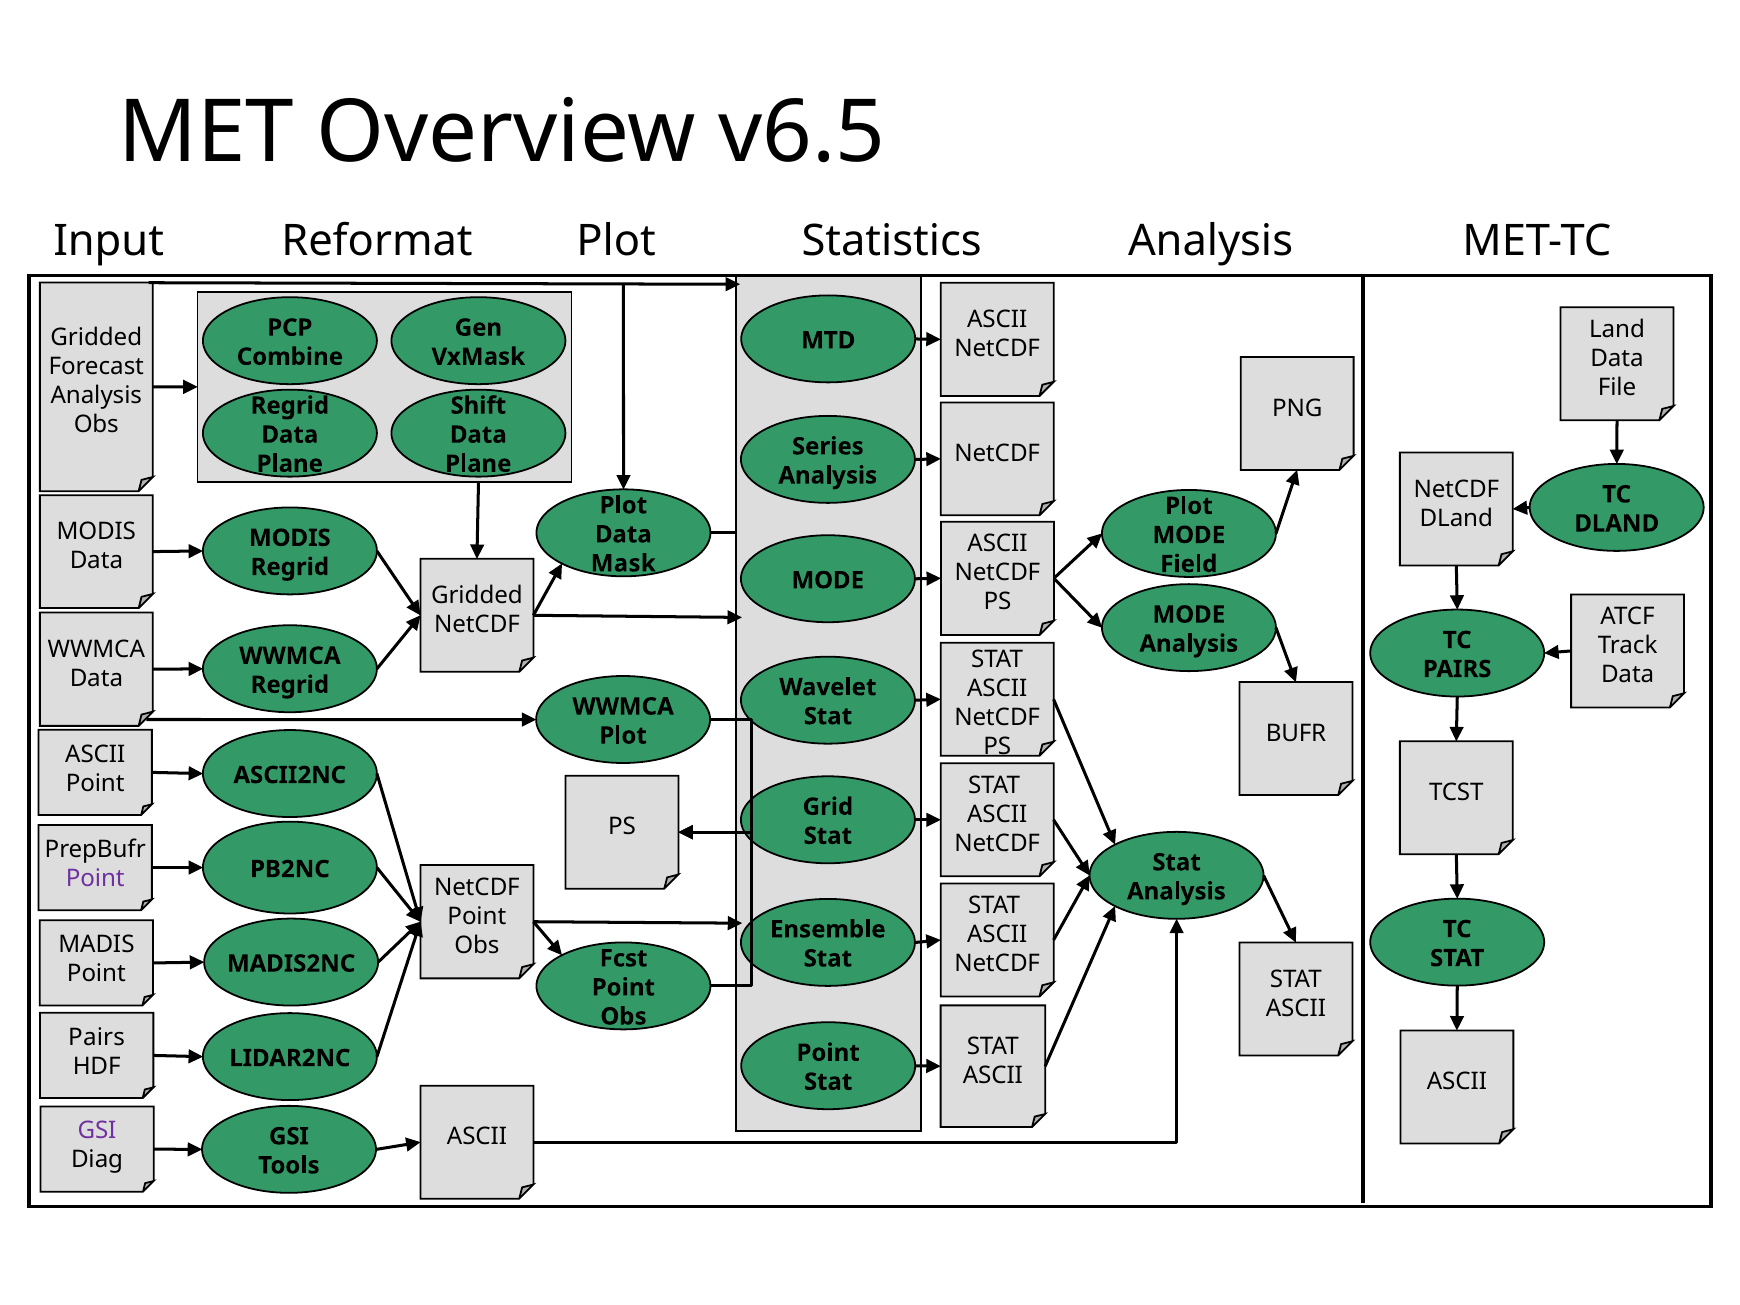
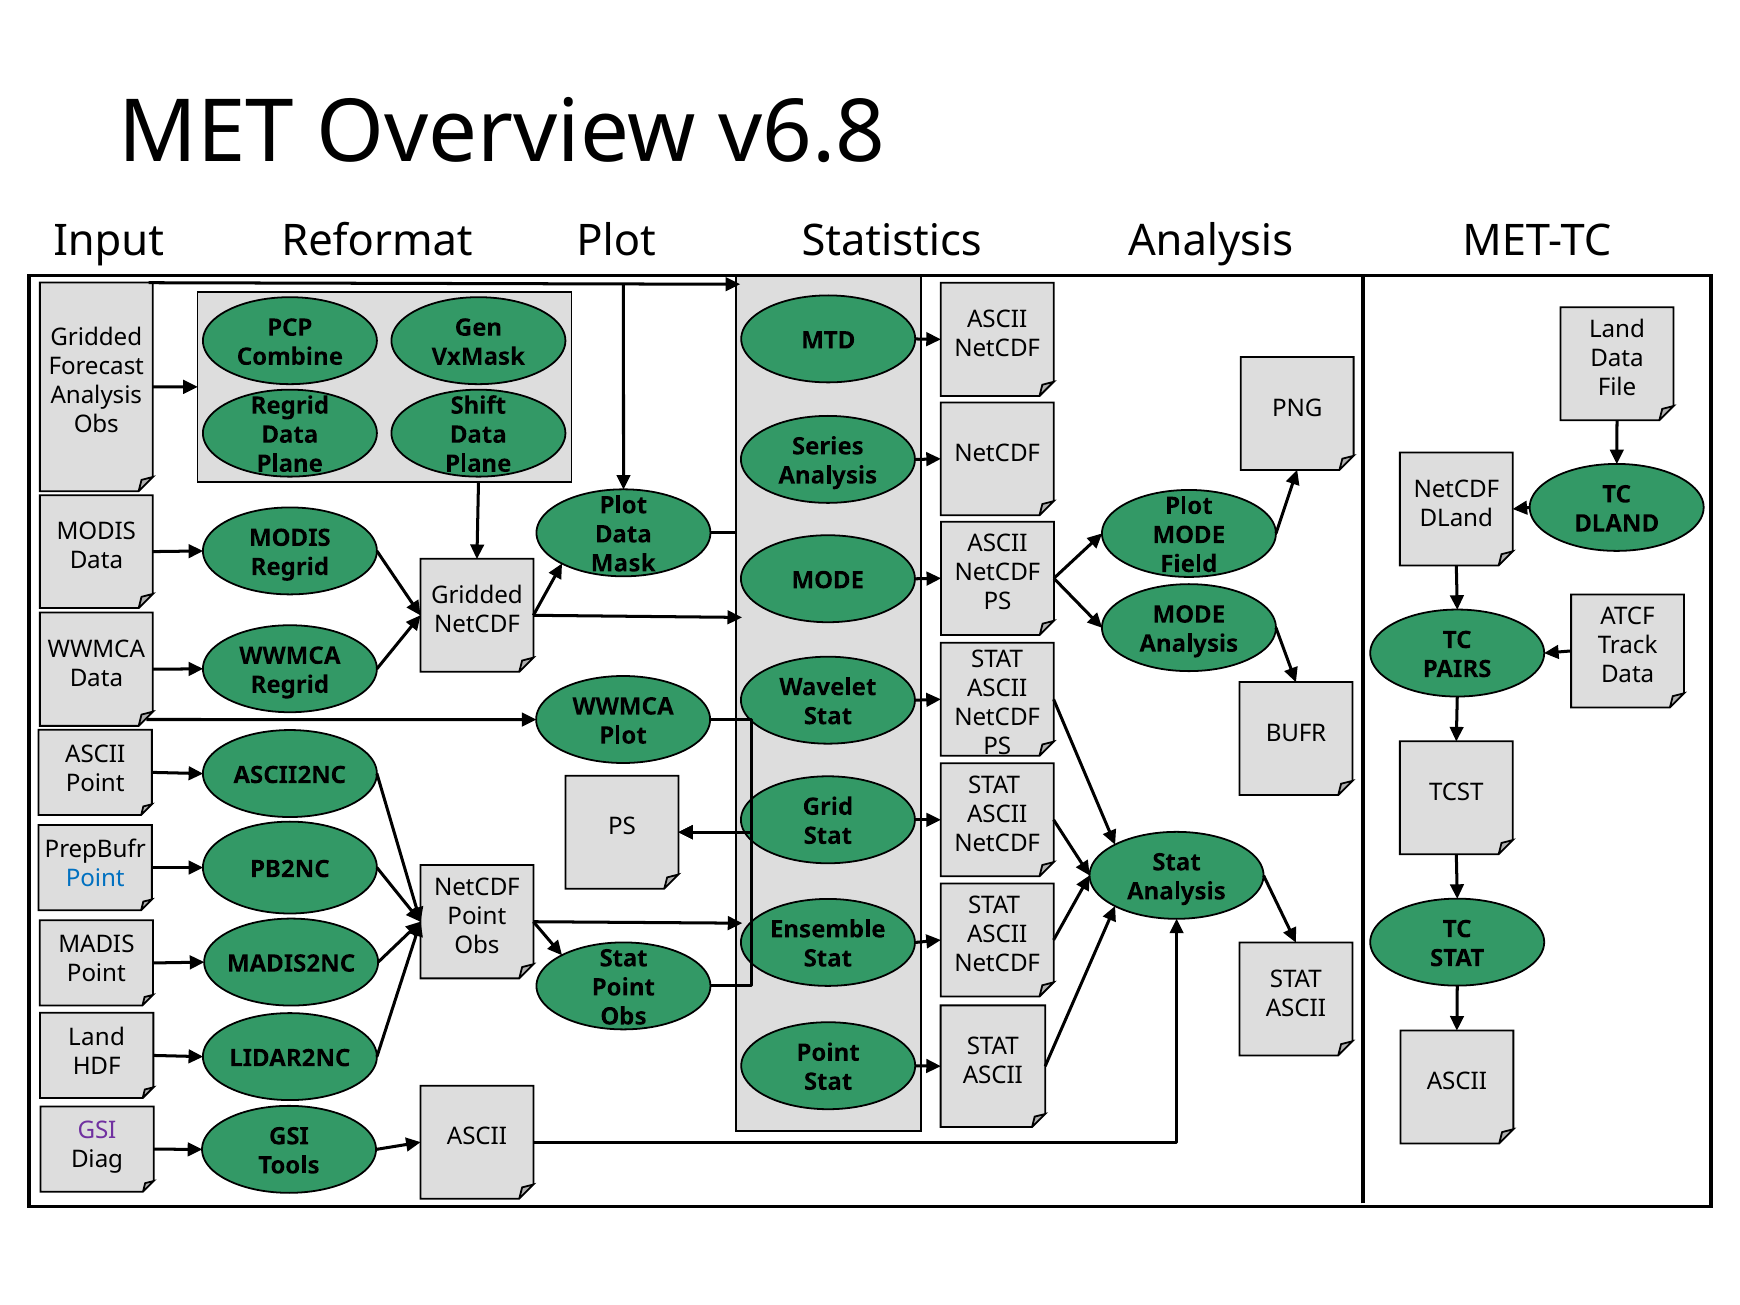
v6.5: v6.5 -> v6.8
Point at (95, 878) colour: purple -> blue
Fcst at (624, 958): Fcst -> Stat
Pairs at (97, 1037): Pairs -> Land
